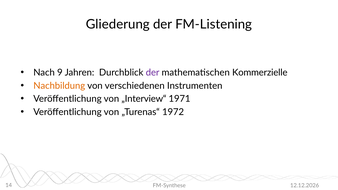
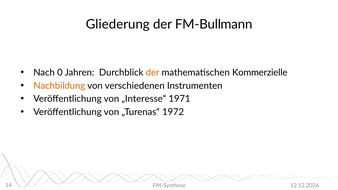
FM-Listening: FM-Listening -> FM-Bullmann
9: 9 -> 0
der at (153, 73) colour: purple -> orange
„Interview“: „Interview“ -> „Interesse“
